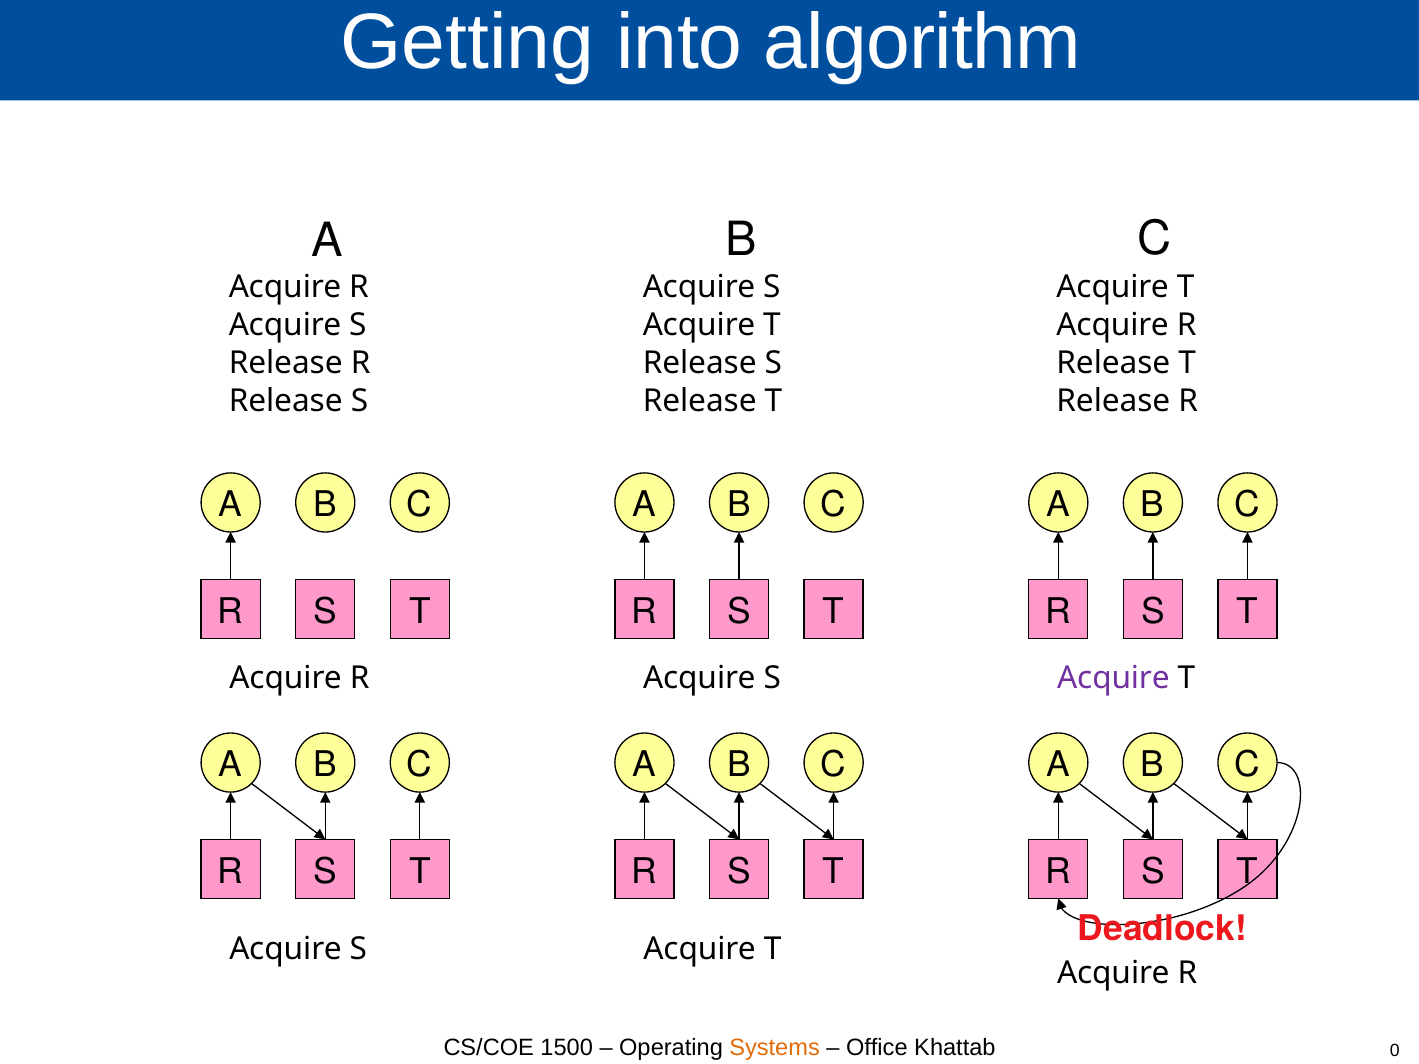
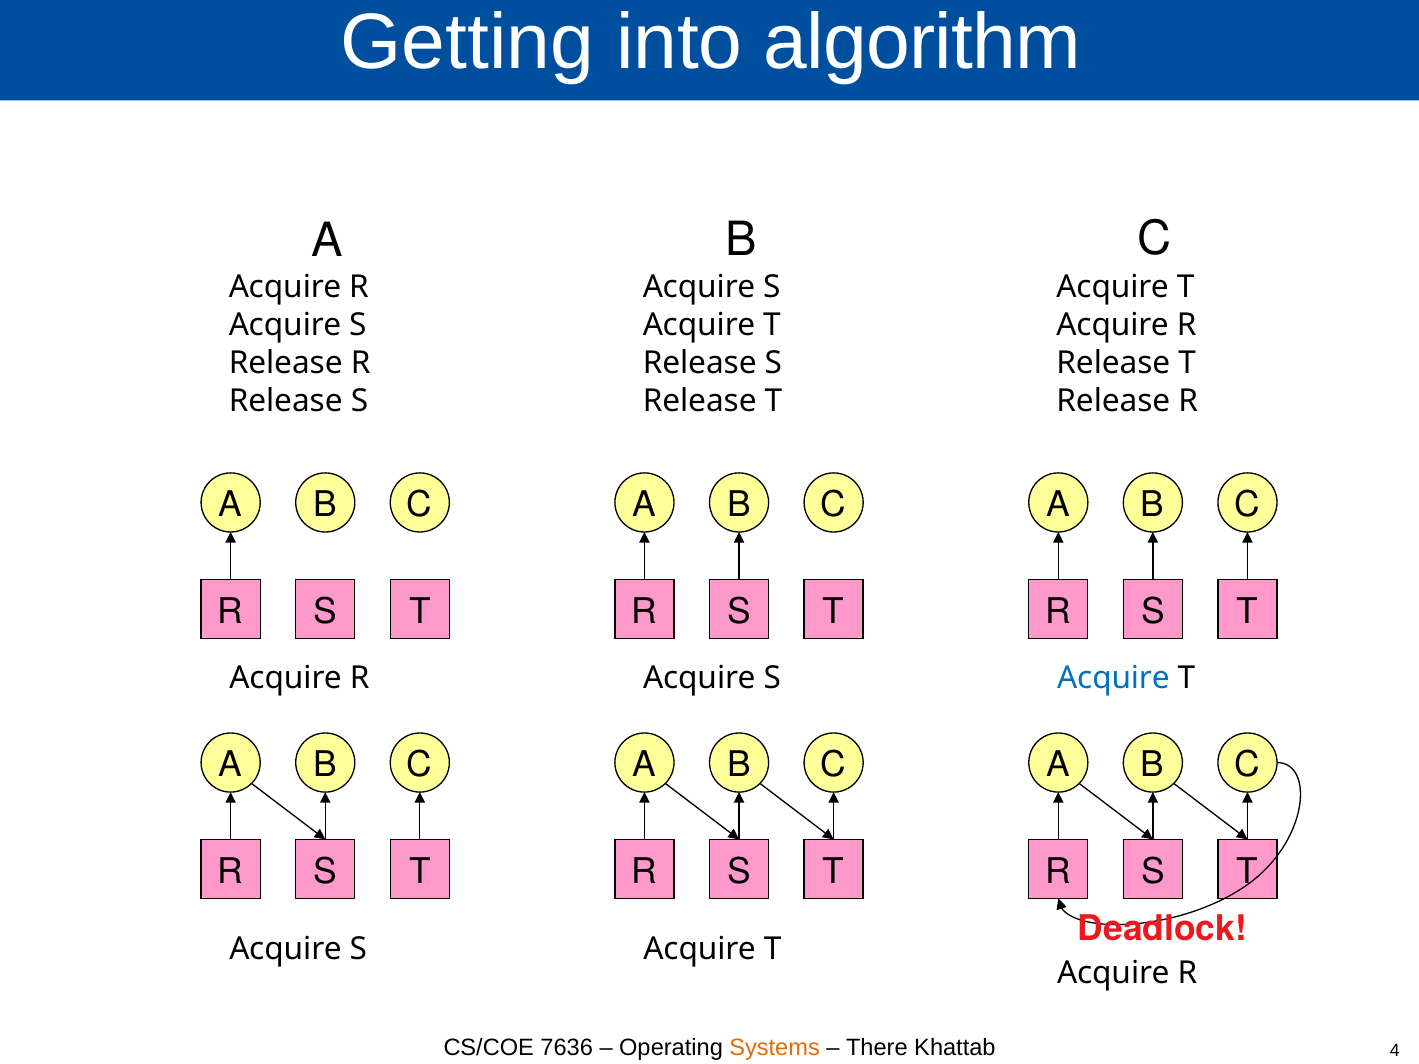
Acquire at (1113, 678) colour: purple -> blue
1500: 1500 -> 7636
Office: Office -> There
0: 0 -> 4
